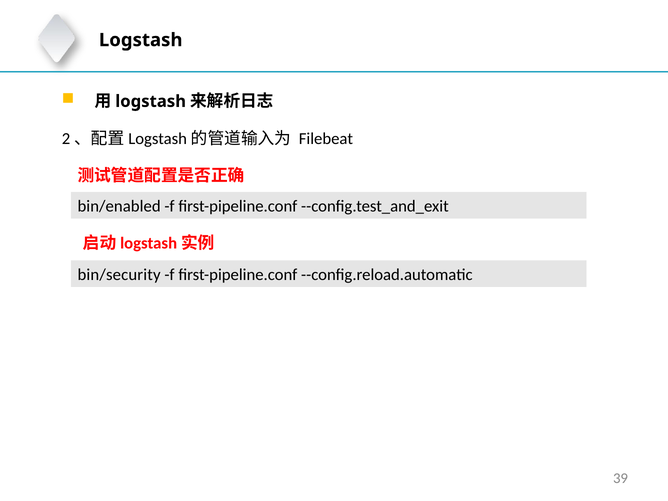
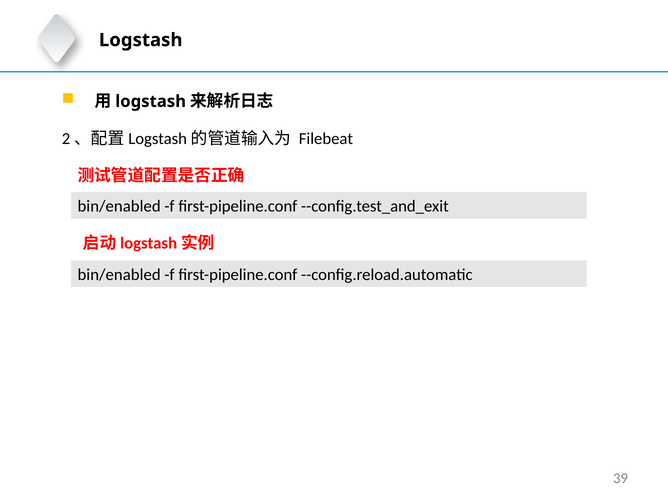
bin/security at (119, 275): bin/security -> bin/enabled
